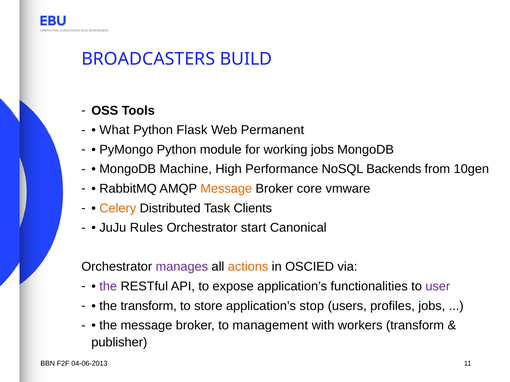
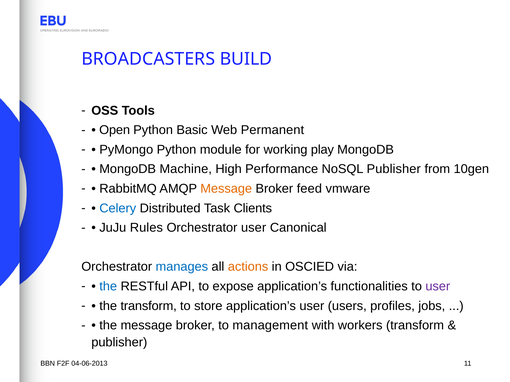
What: What -> Open
Flask: Flask -> Basic
working jobs: jobs -> play
NoSQL Backends: Backends -> Publisher
core: core -> feed
Celery colour: orange -> blue
Orchestrator start: start -> user
manages colour: purple -> blue
the at (108, 287) colour: purple -> blue
application’s stop: stop -> user
